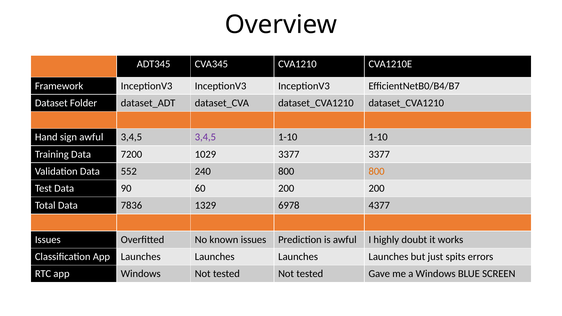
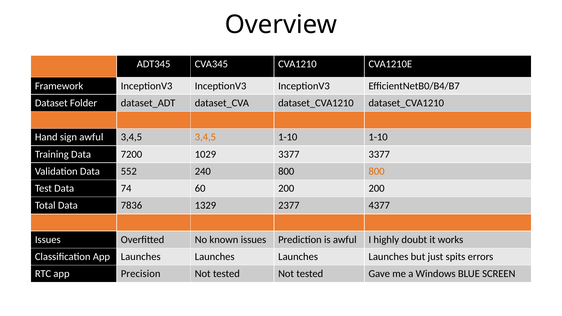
3,4,5 at (205, 137) colour: purple -> orange
90: 90 -> 74
6978: 6978 -> 2377
app Windows: Windows -> Precision
